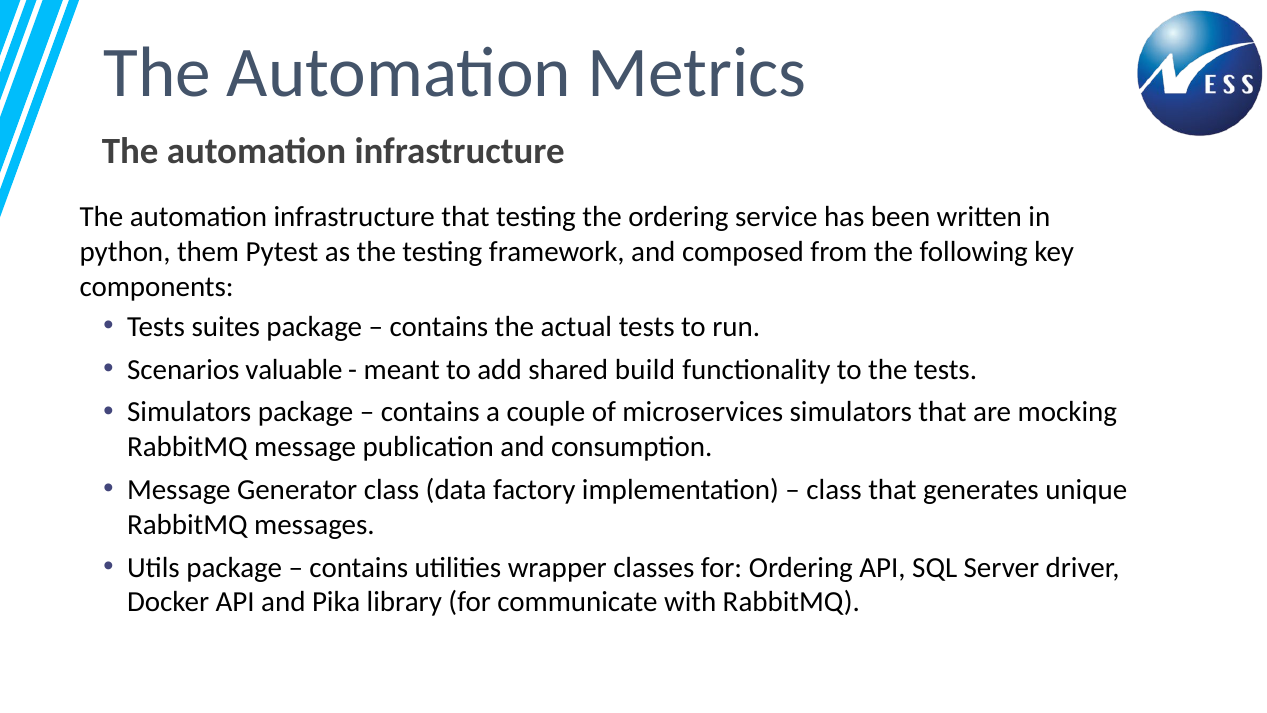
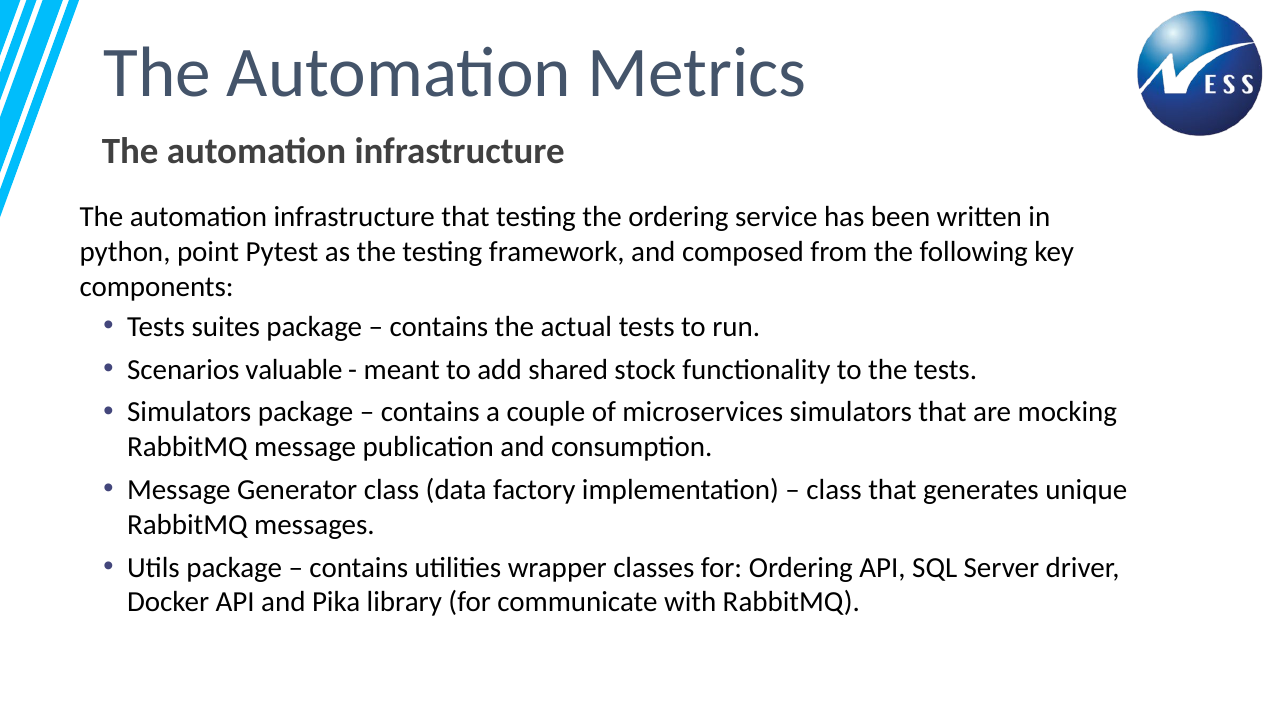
them: them -> point
build: build -> stock
